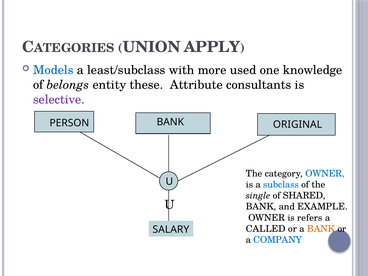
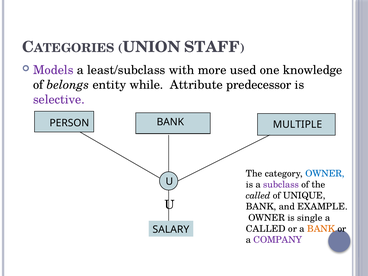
APPLY: APPLY -> STAFF
Models colour: blue -> purple
these: these -> while
consultants: consultants -> predecessor
ORIGINAL: ORIGINAL -> MULTIPLE
subclass colour: blue -> purple
single at (258, 196): single -> called
SHARED: SHARED -> UNIQUE
refers: refers -> single
COMPANY colour: blue -> purple
